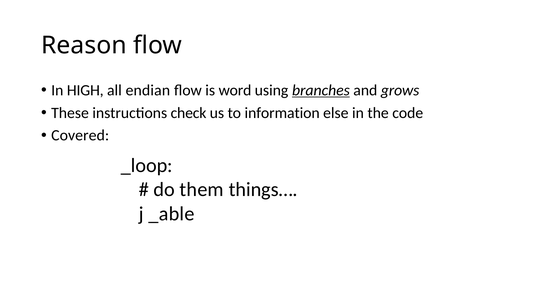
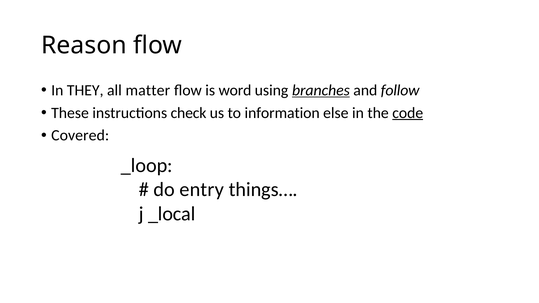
HIGH: HIGH -> THEY
endian: endian -> matter
grows: grows -> follow
code underline: none -> present
them: them -> entry
_able: _able -> _local
